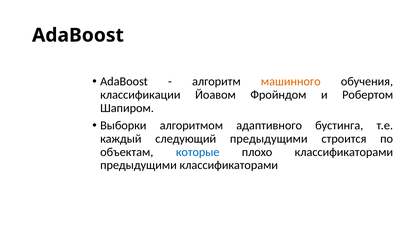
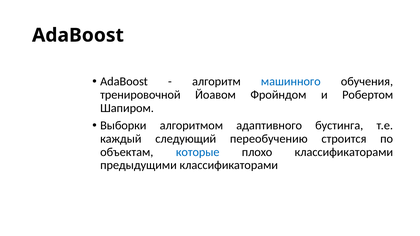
машинного colour: orange -> blue
классификации: классификации -> тренировочной
следующий предыдущими: предыдущими -> переобучению
